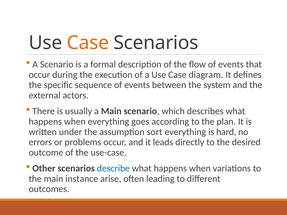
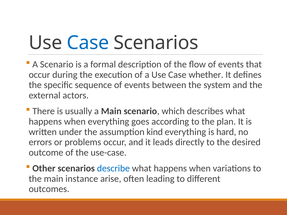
Case at (88, 43) colour: orange -> blue
diagram: diagram -> whether
sort: sort -> kind
